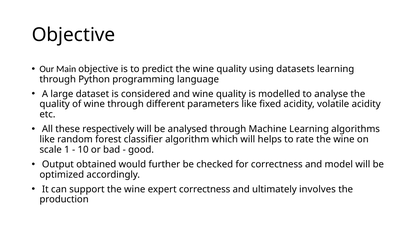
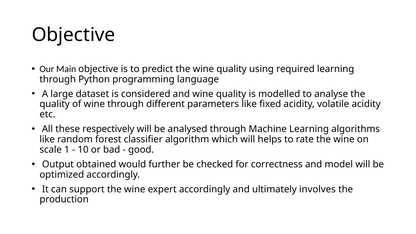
datasets: datasets -> required
expert correctness: correctness -> accordingly
